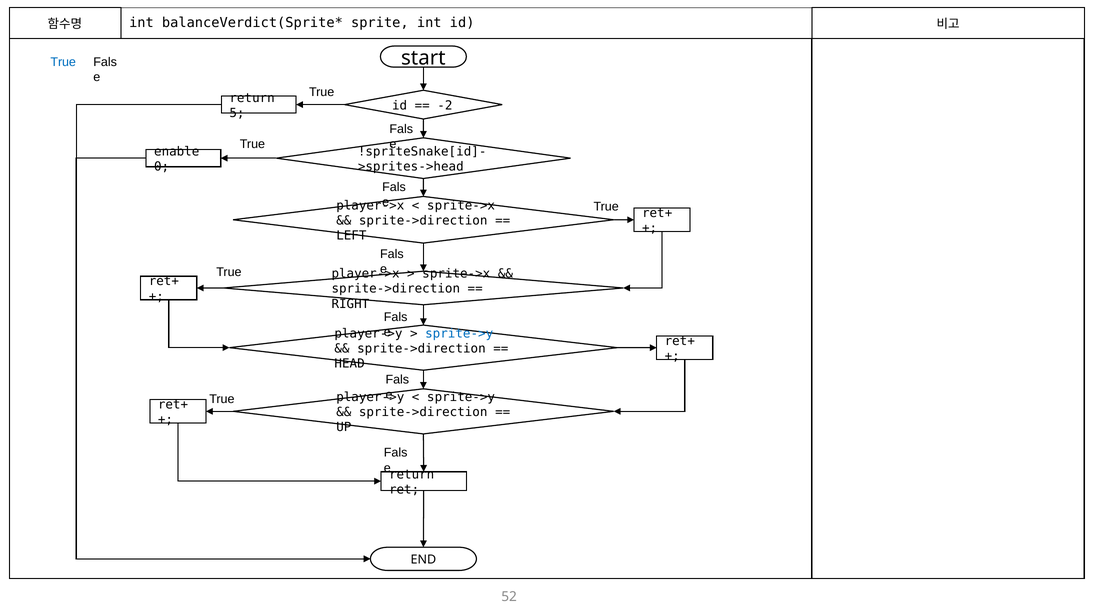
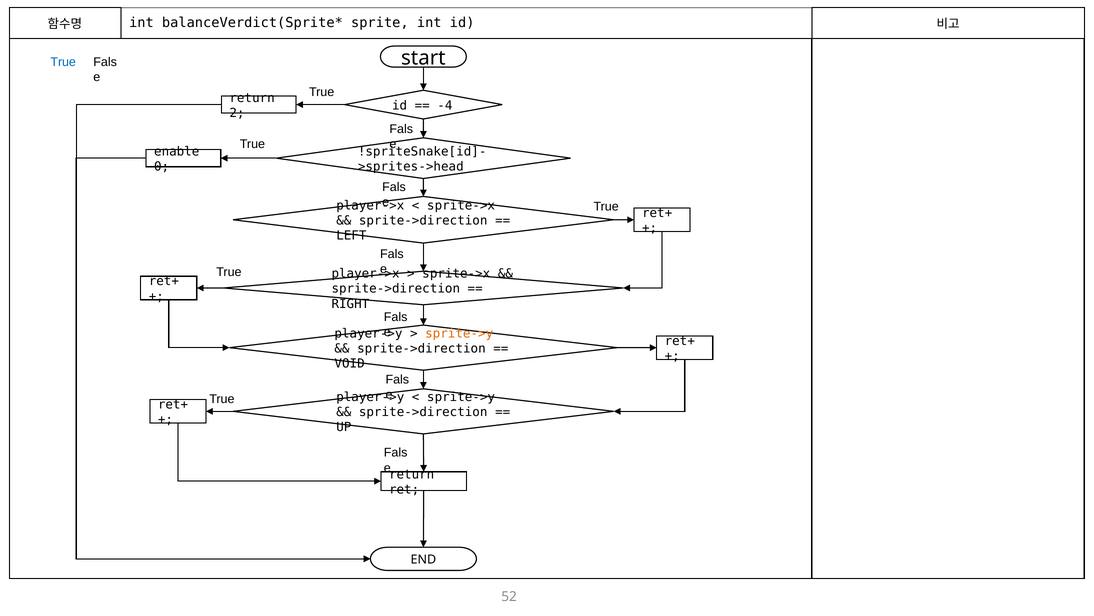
-2: -2 -> -4
5: 5 -> 2
sprite->y at (459, 333) colour: blue -> orange
HEAD: HEAD -> VOID
